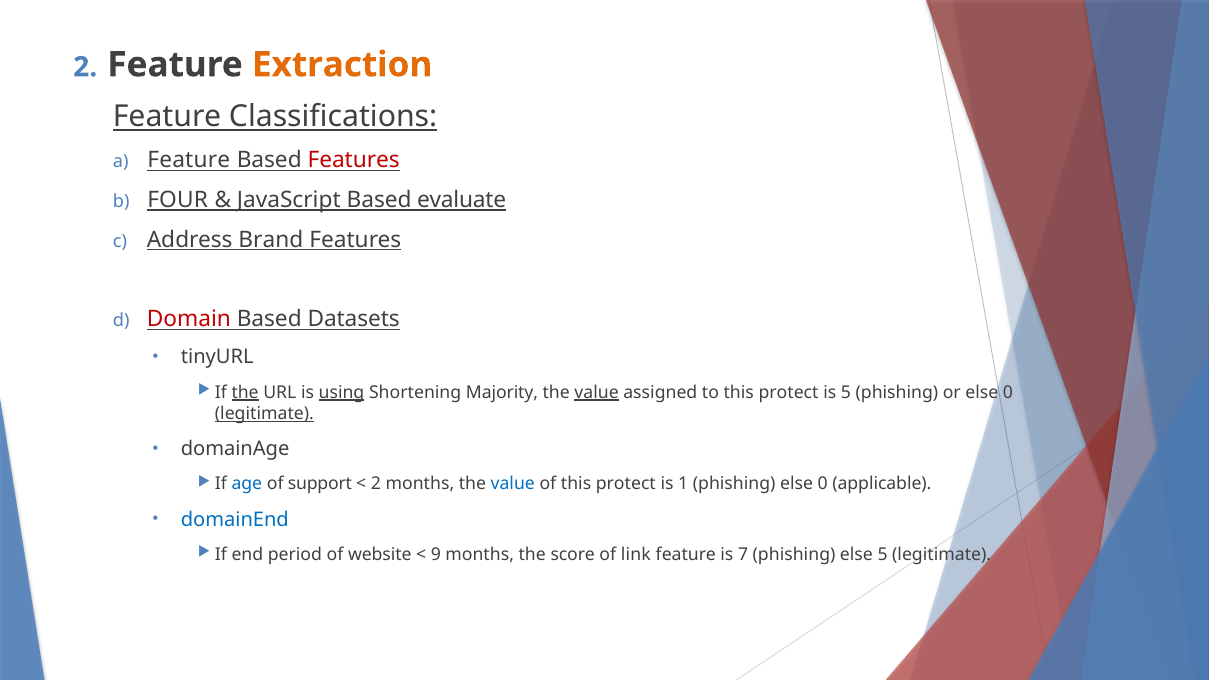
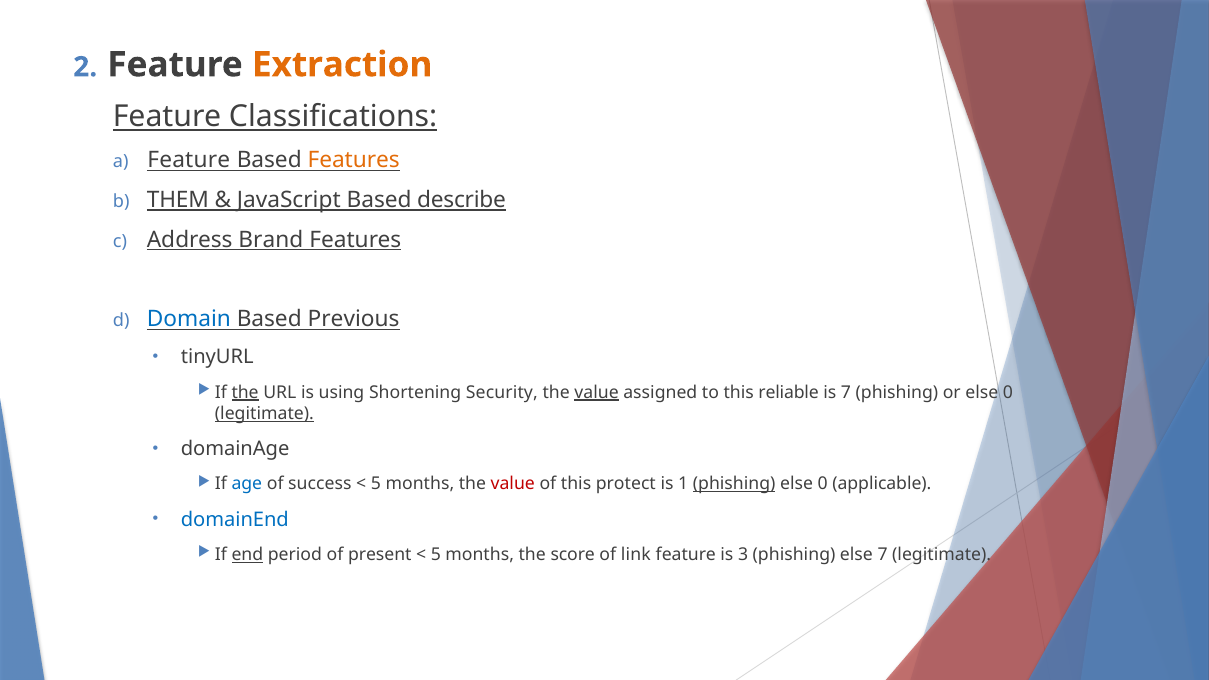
Features at (354, 160) colour: red -> orange
FOUR: FOUR -> THEM
evaluate: evaluate -> describe
Domain colour: red -> blue
Datasets: Datasets -> Previous
using underline: present -> none
Majority: Majority -> Security
to this protect: protect -> reliable
is 5: 5 -> 7
support: support -> success
2 at (376, 484): 2 -> 5
value at (513, 484) colour: blue -> red
phishing at (734, 484) underline: none -> present
end underline: none -> present
website: website -> present
9 at (436, 555): 9 -> 5
7: 7 -> 3
else 5: 5 -> 7
